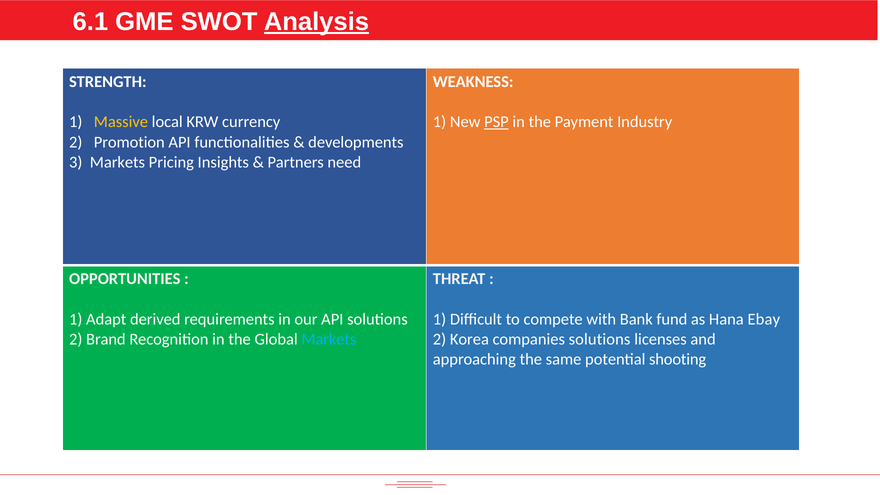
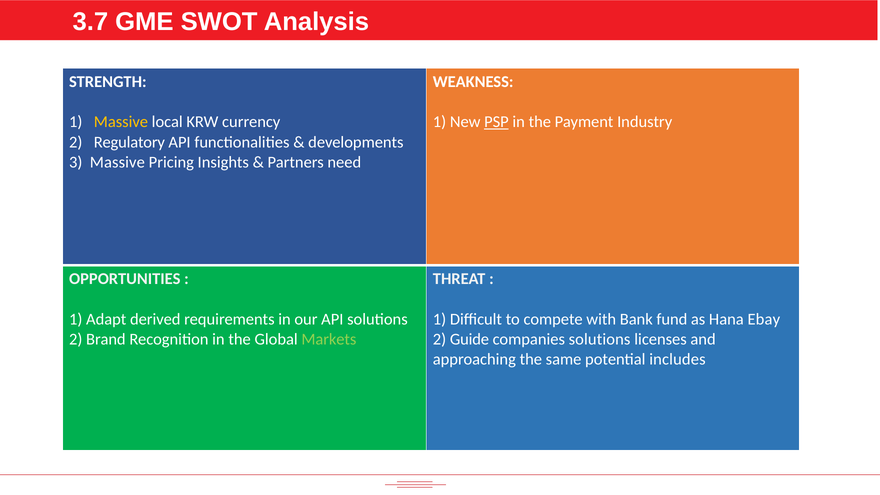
6.1: 6.1 -> 3.7
Analysis underline: present -> none
Promotion: Promotion -> Regulatory
3 Markets: Markets -> Massive
Markets at (329, 339) colour: light blue -> light green
Korea: Korea -> Guide
shooting: shooting -> includes
